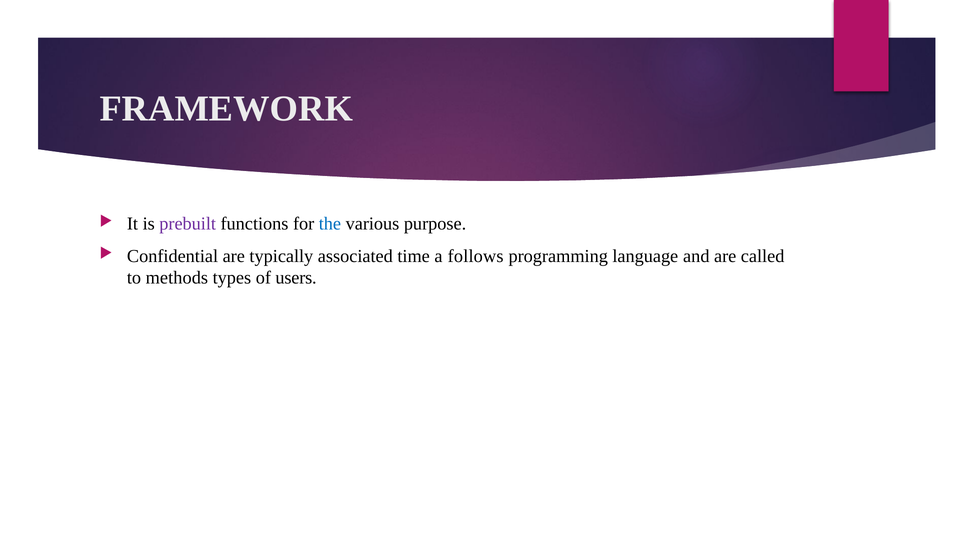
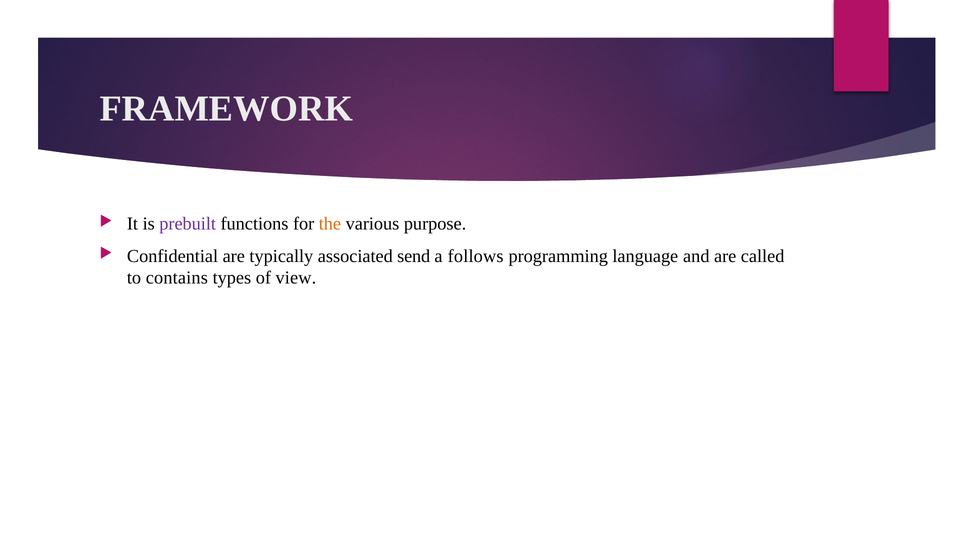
the colour: blue -> orange
time: time -> send
methods: methods -> contains
users: users -> view
